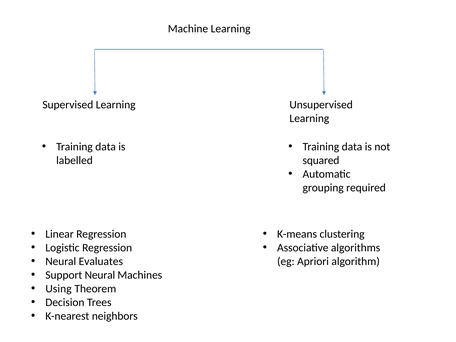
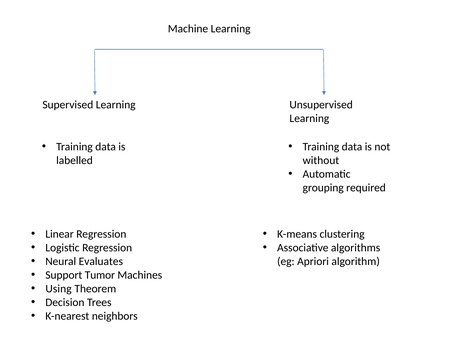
squared: squared -> without
Support Neural: Neural -> Tumor
